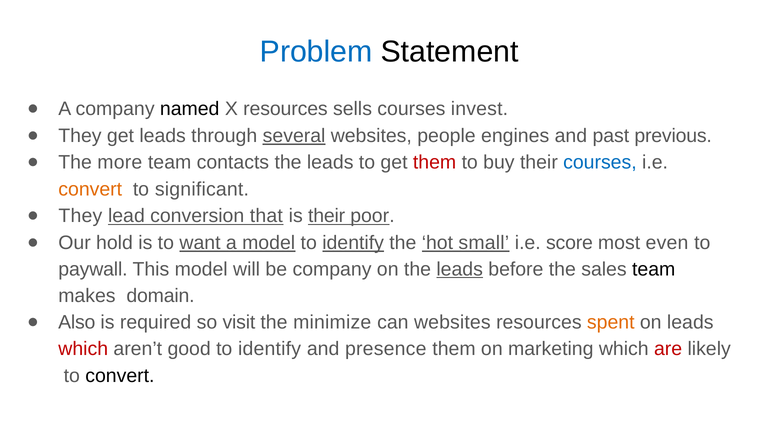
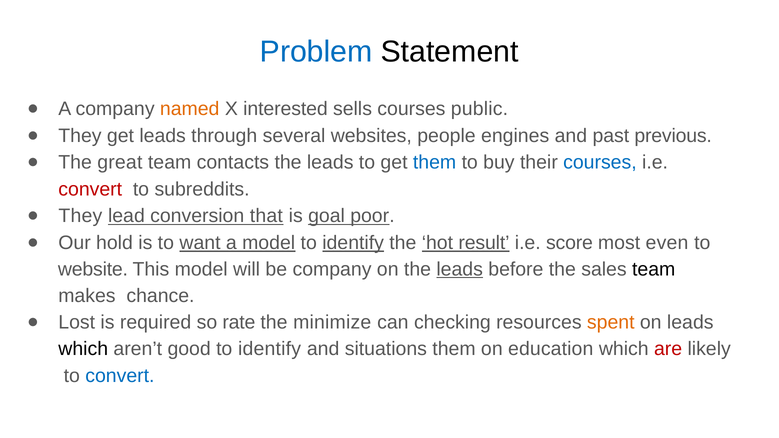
named colour: black -> orange
X resources: resources -> interested
invest: invest -> public
several underline: present -> none
more: more -> great
them at (435, 163) colour: red -> blue
convert at (90, 189) colour: orange -> red
significant: significant -> subreddits
is their: their -> goal
small: small -> result
paywall: paywall -> website
domain: domain -> chance
Also: Also -> Lost
visit: visit -> rate
can websites: websites -> checking
which at (83, 349) colour: red -> black
presence: presence -> situations
marketing: marketing -> education
convert at (120, 376) colour: black -> blue
